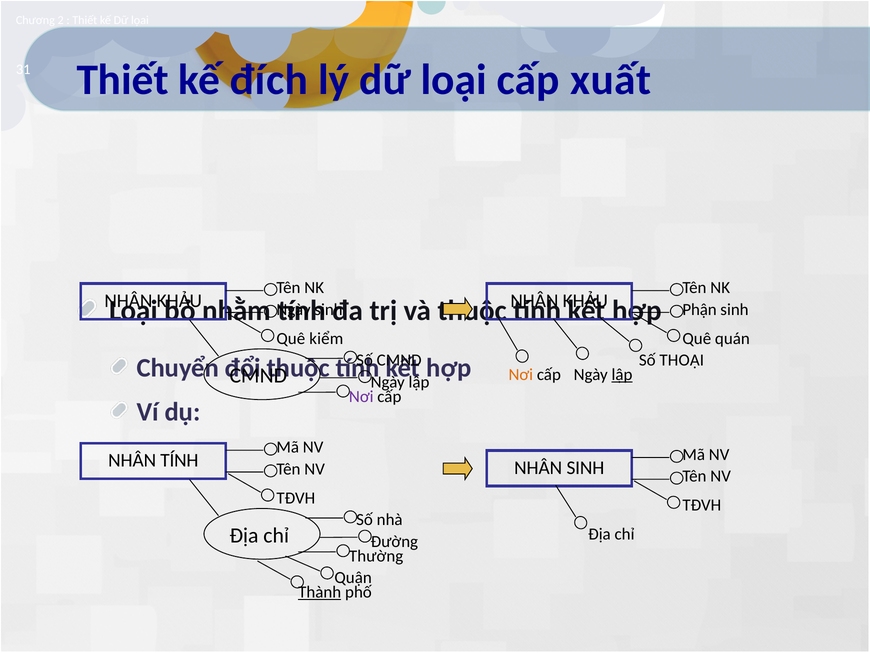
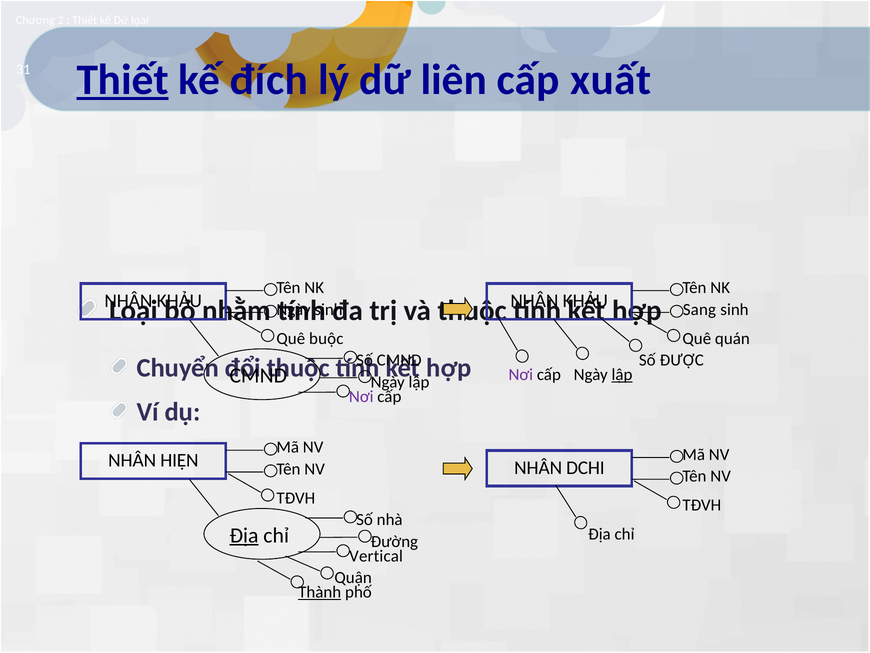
Thiết at (123, 80) underline: none -> present
dữ loại: loại -> liên
Phận: Phận -> Sang
kiểm: kiểm -> buộc
THOẠI: THOẠI -> ĐƯỢC
Nơi at (521, 374) colour: orange -> purple
NHÂN TÍNH: TÍNH -> HIỆN
NHÂN SINH: SINH -> DCHI
Địa at (244, 535) underline: none -> present
Thường: Thường -> Vertical
